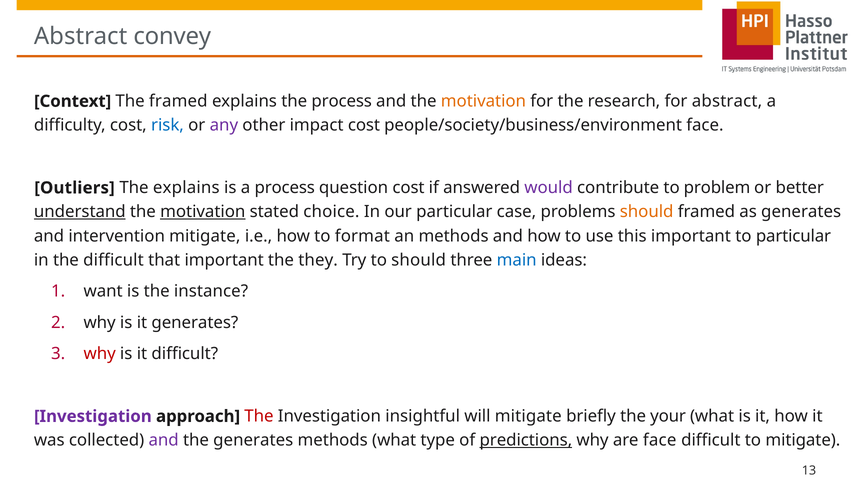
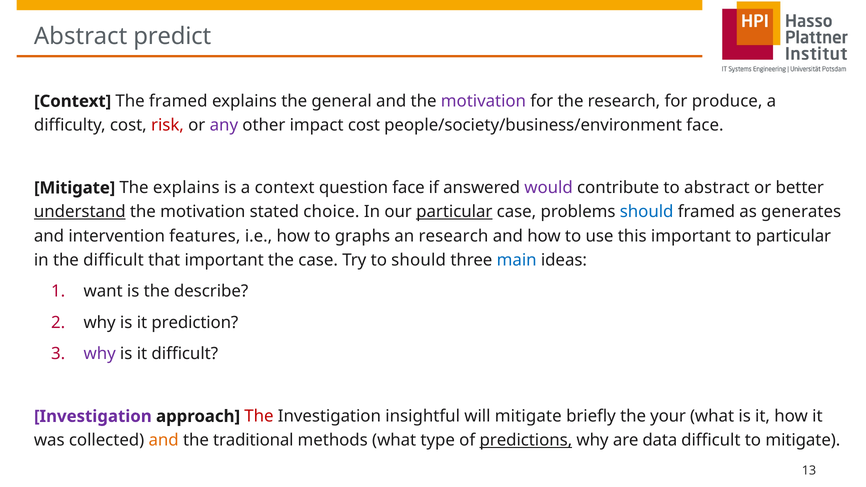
convey: convey -> predict
the process: process -> general
motivation at (483, 101) colour: orange -> purple
for abstract: abstract -> produce
risk colour: blue -> red
Outliers at (74, 188): Outliers -> Mitigate
a process: process -> context
question cost: cost -> face
to problem: problem -> abstract
motivation at (203, 212) underline: present -> none
particular at (454, 212) underline: none -> present
should at (647, 212) colour: orange -> blue
intervention mitigate: mitigate -> features
format: format -> graphs
an methods: methods -> research
the they: they -> case
instance: instance -> describe
it generates: generates -> prediction
why at (100, 354) colour: red -> purple
and at (164, 441) colour: purple -> orange
the generates: generates -> traditional
are face: face -> data
